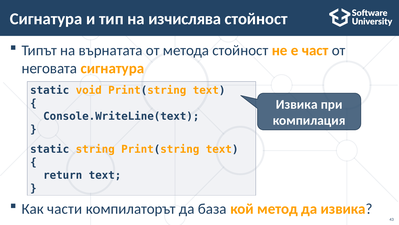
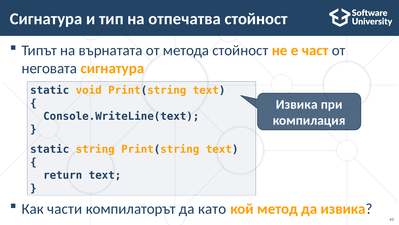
изчислява: изчислява -> отпечатва
база: база -> като
